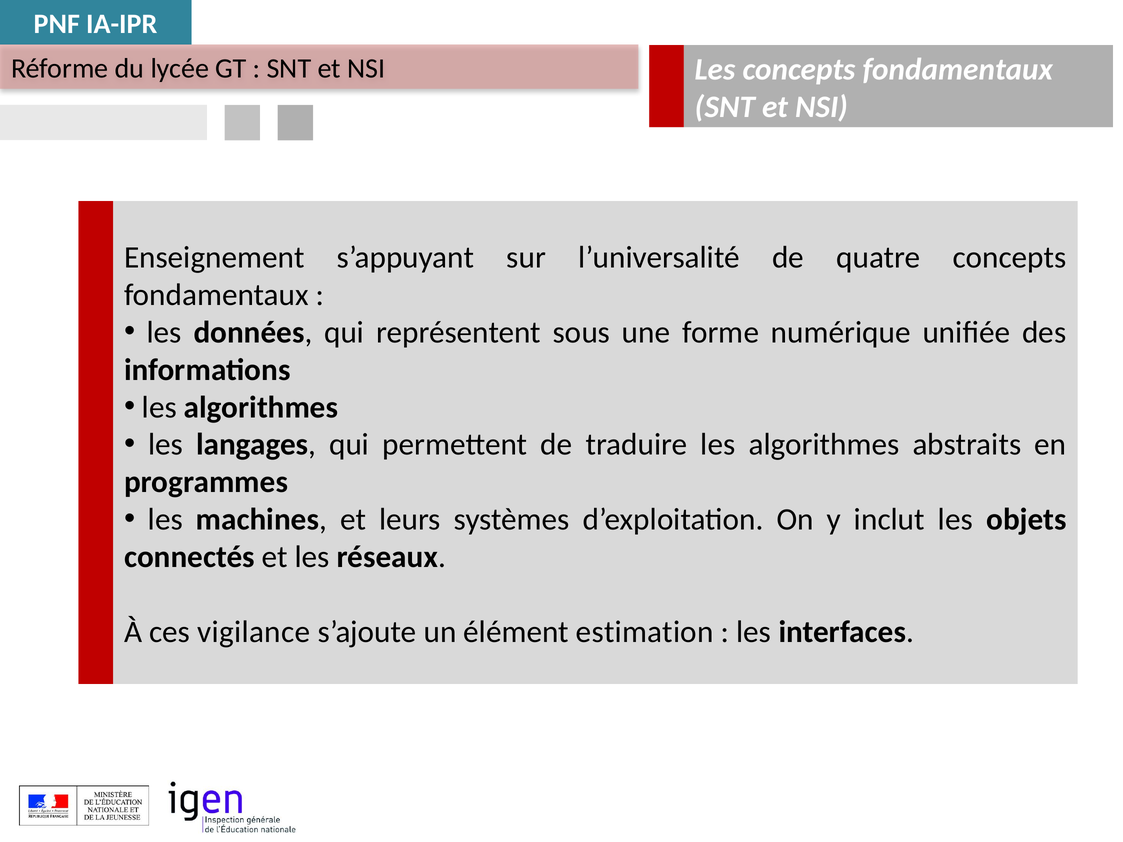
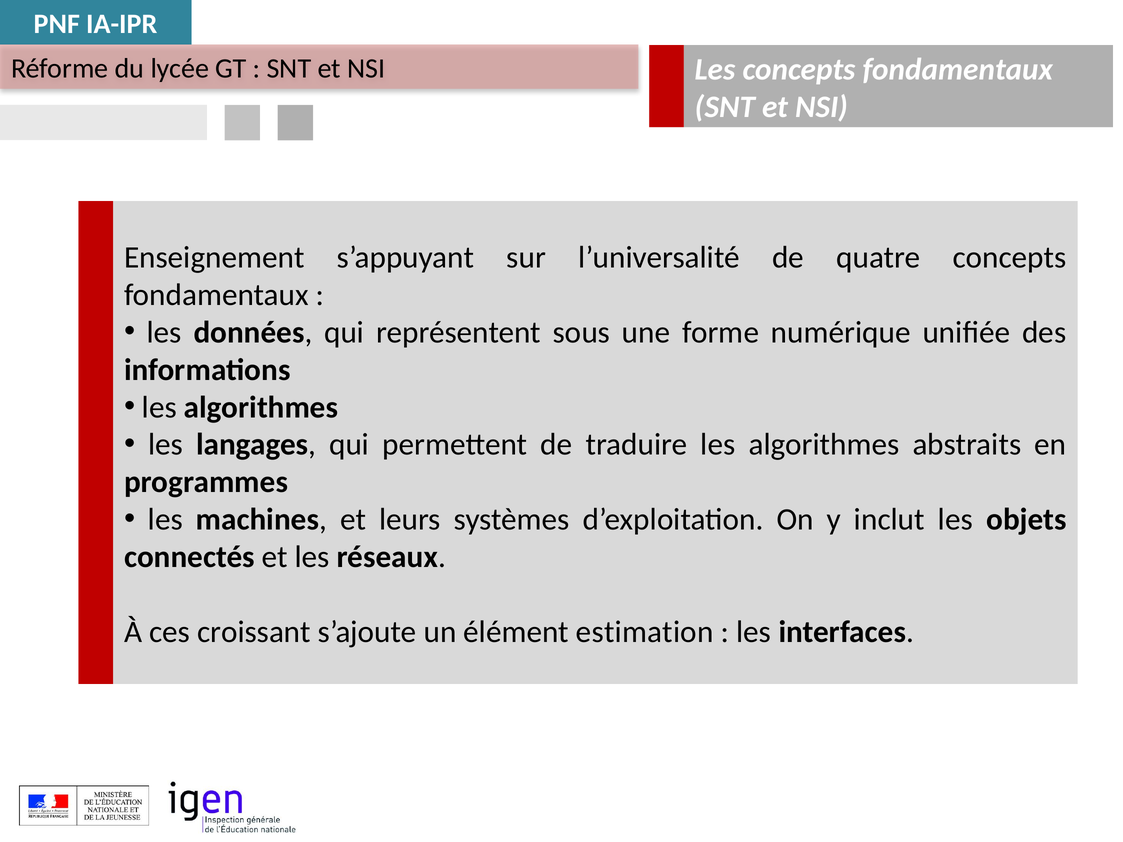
vigilance: vigilance -> croissant
